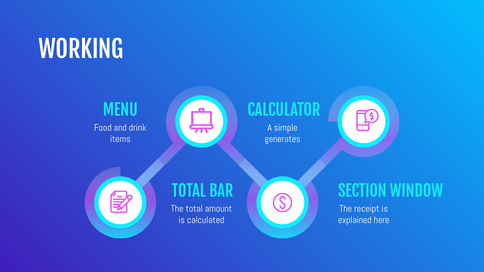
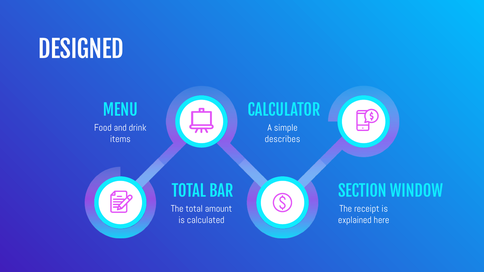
WORKING: WORKING -> DESIGNED
generates: generates -> describes
